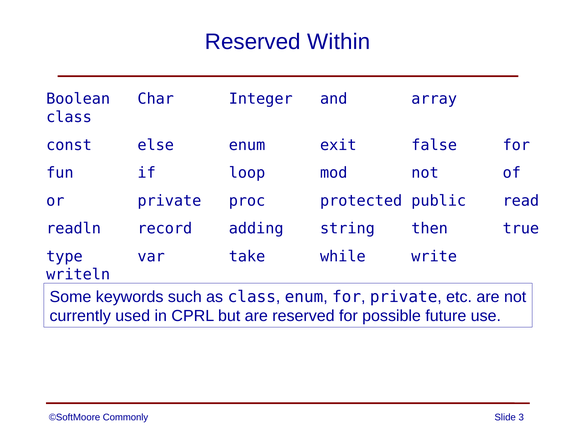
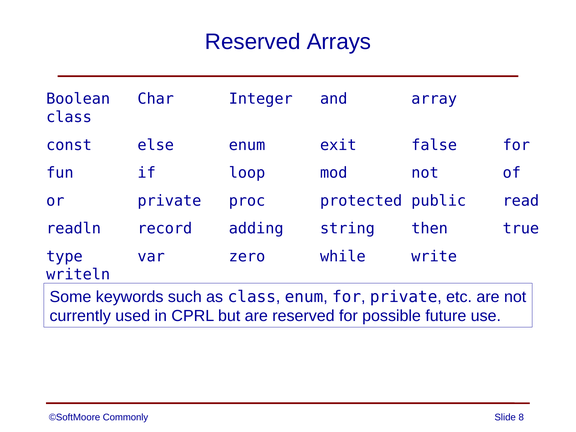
Within: Within -> Arrays
take: take -> zero
3: 3 -> 8
